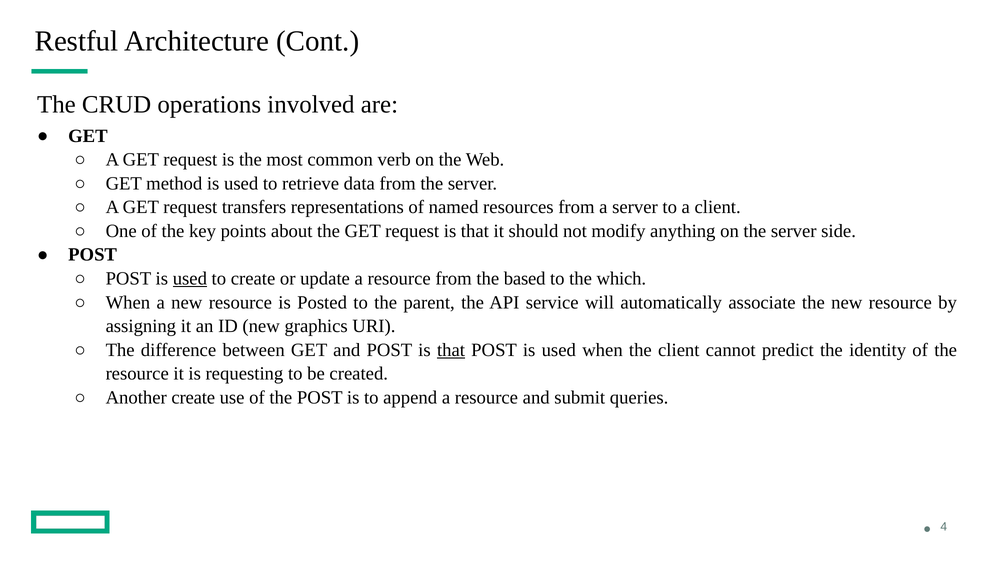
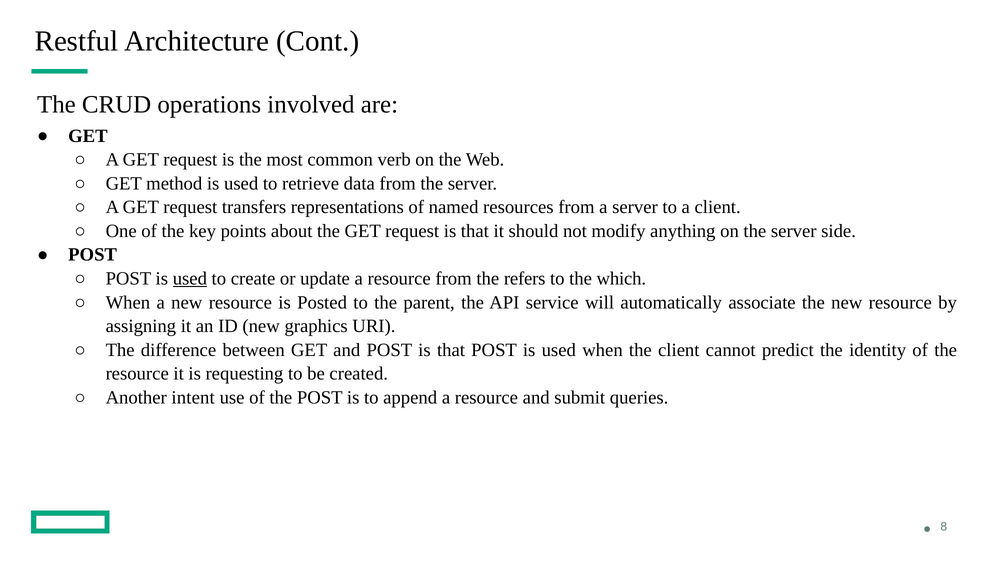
based: based -> refers
that at (451, 350) underline: present -> none
Another create: create -> intent
4: 4 -> 8
